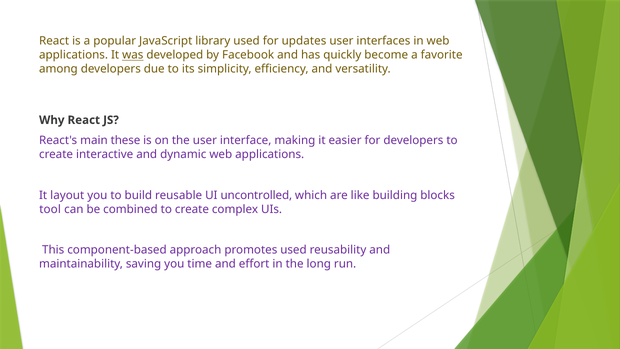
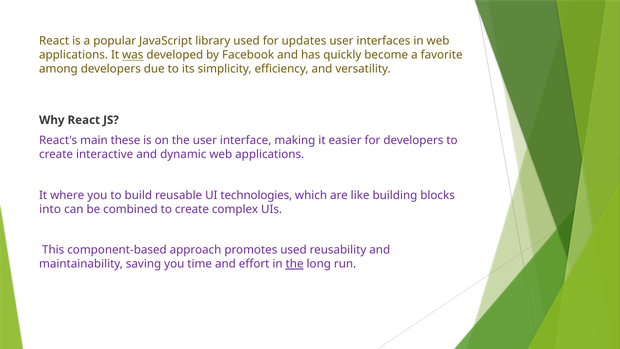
layout: layout -> where
uncontrolled: uncontrolled -> technologies
tool: tool -> into
the at (295, 264) underline: none -> present
